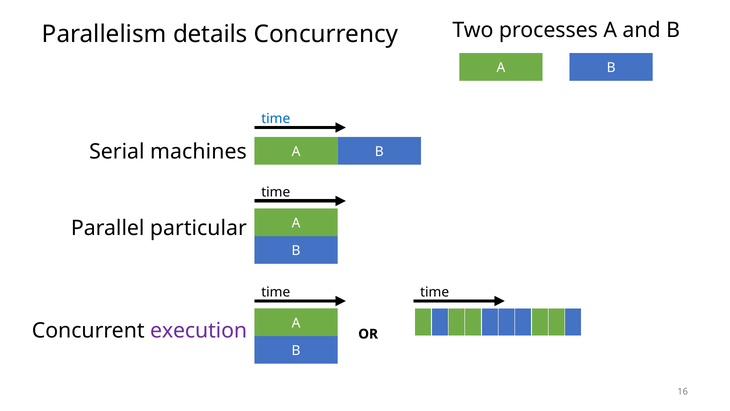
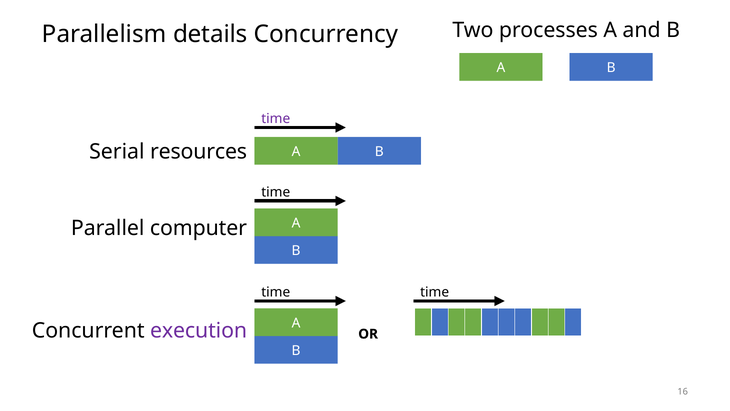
time at (276, 119) colour: blue -> purple
machines: machines -> resources
particular: particular -> computer
